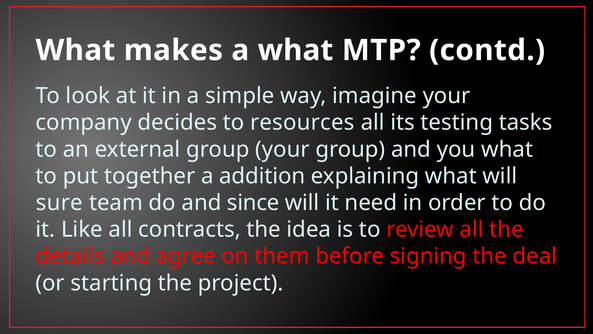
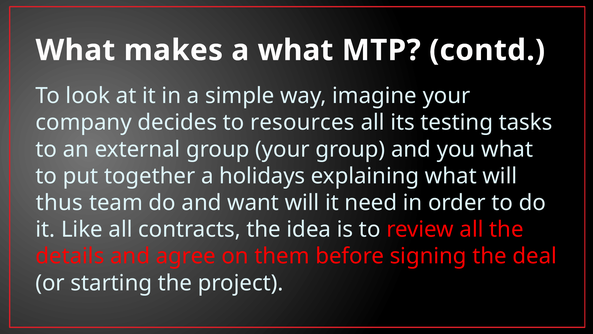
addition: addition -> holidays
sure: sure -> thus
since: since -> want
